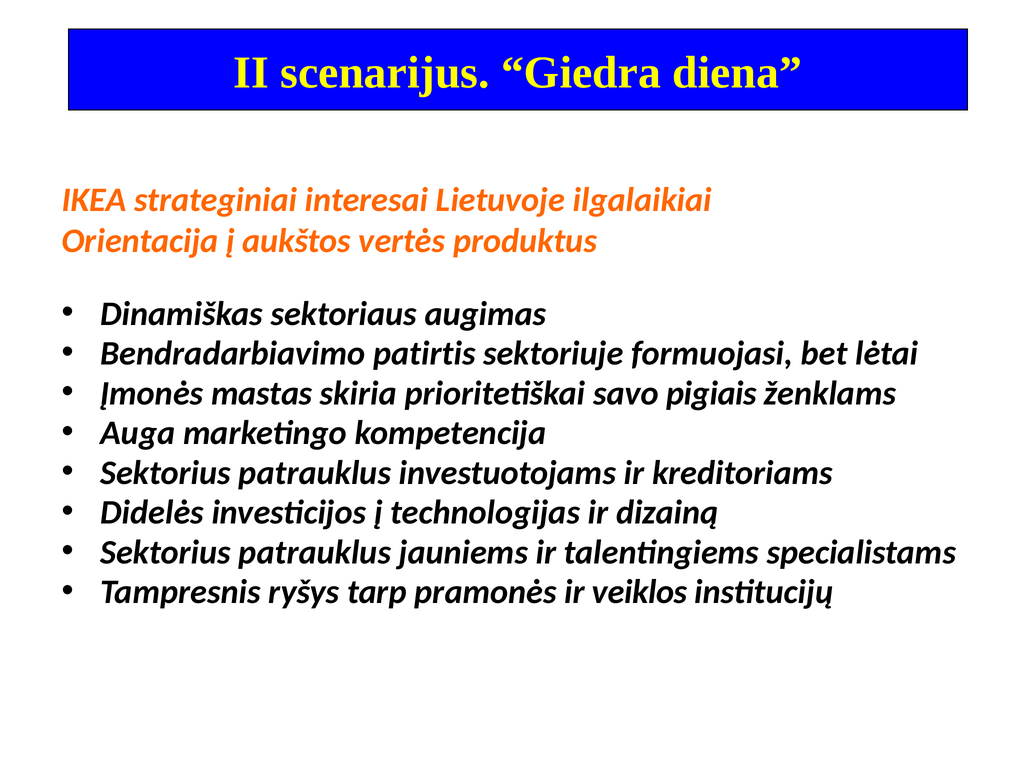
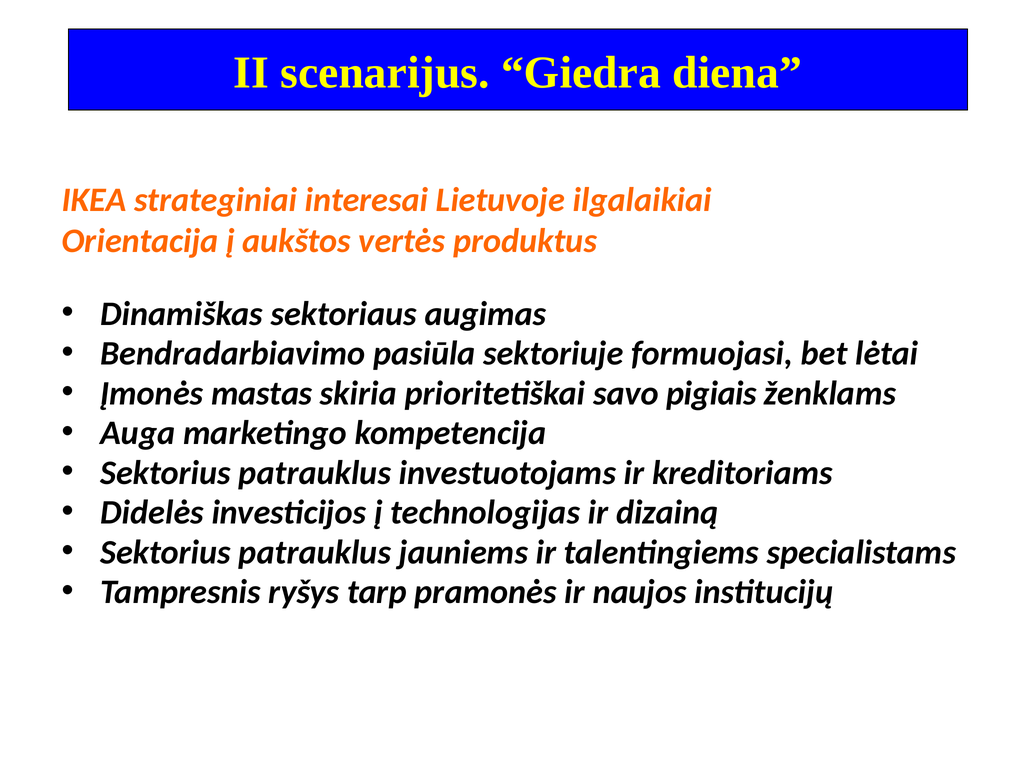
patirtis: patirtis -> pasiūla
veiklos: veiklos -> naujos
